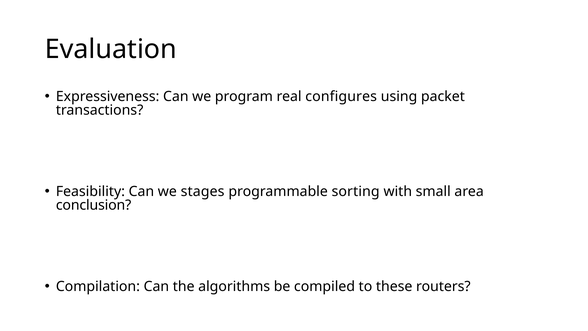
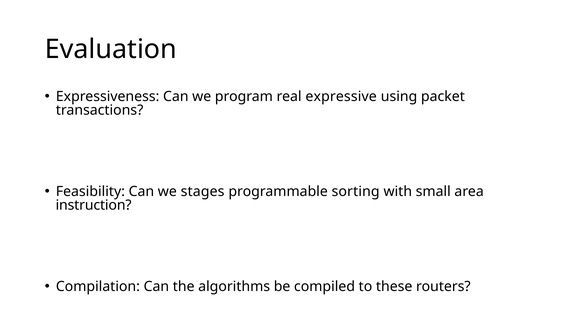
configures: configures -> expressive
conclusion: conclusion -> instruction
